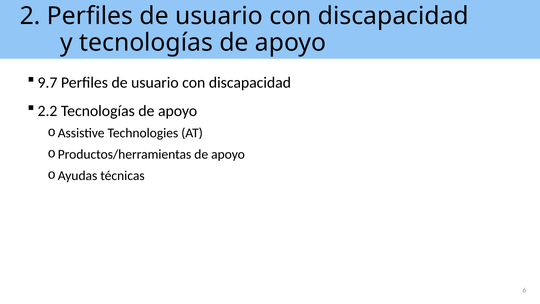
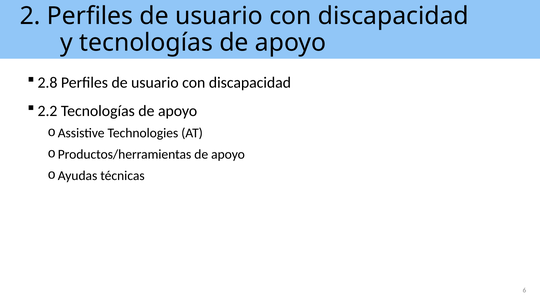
9.7: 9.7 -> 2.8
